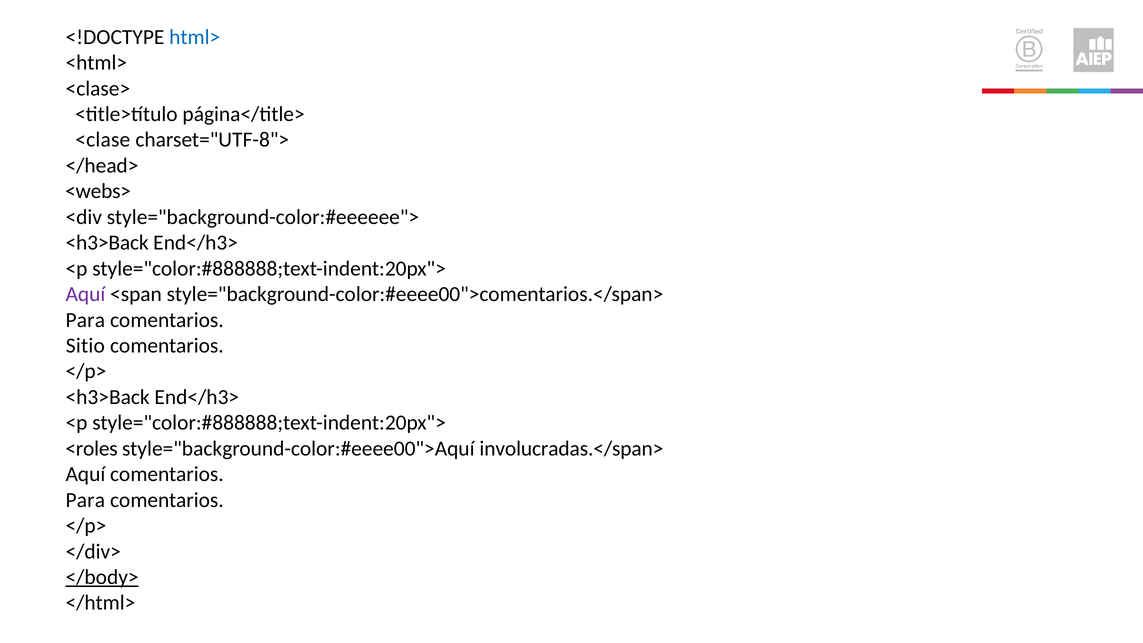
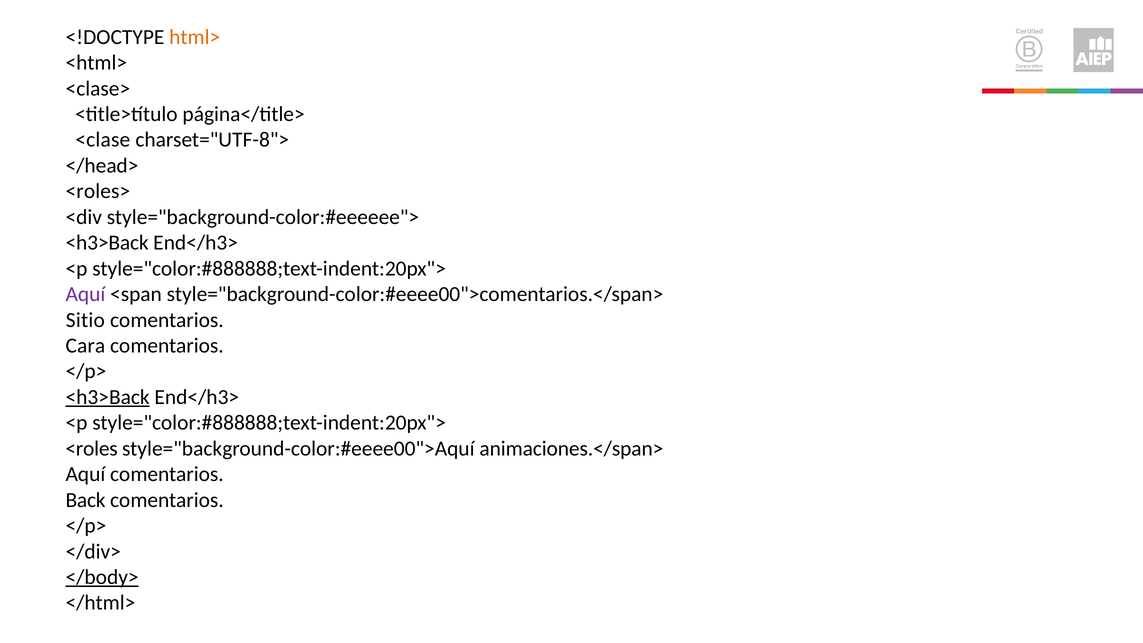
html> colour: blue -> orange
<webs>: <webs> -> <roles>
Para at (85, 320): Para -> Sitio
Sitio: Sitio -> Cara
<h3>Back at (108, 397) underline: none -> present
involucradas.</span>: involucradas.</span> -> animaciones.</span>
Para at (85, 500): Para -> Back
